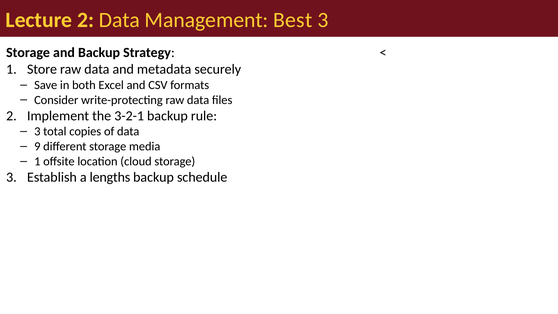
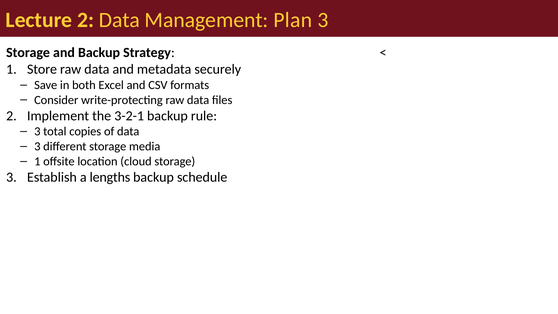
Best: Best -> Plan
9 at (37, 146): 9 -> 3
